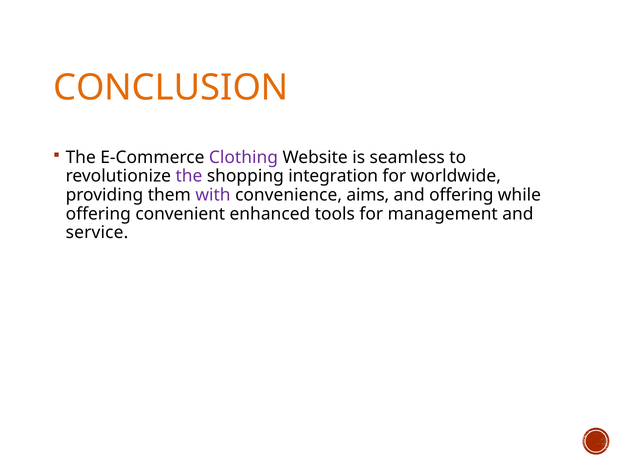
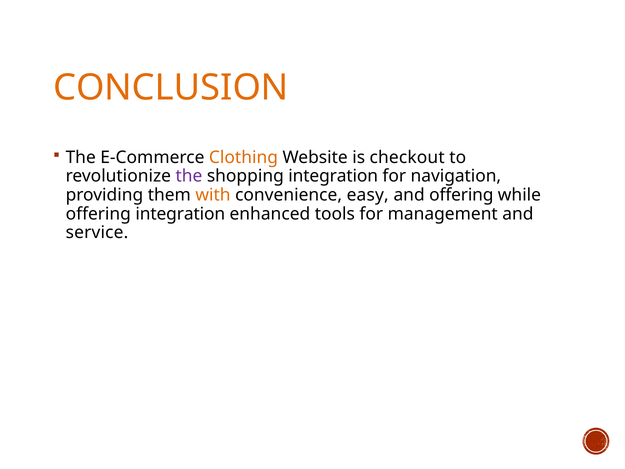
Clothing colour: purple -> orange
seamless: seamless -> checkout
worldwide: worldwide -> navigation
with colour: purple -> orange
aims: aims -> easy
offering convenient: convenient -> integration
